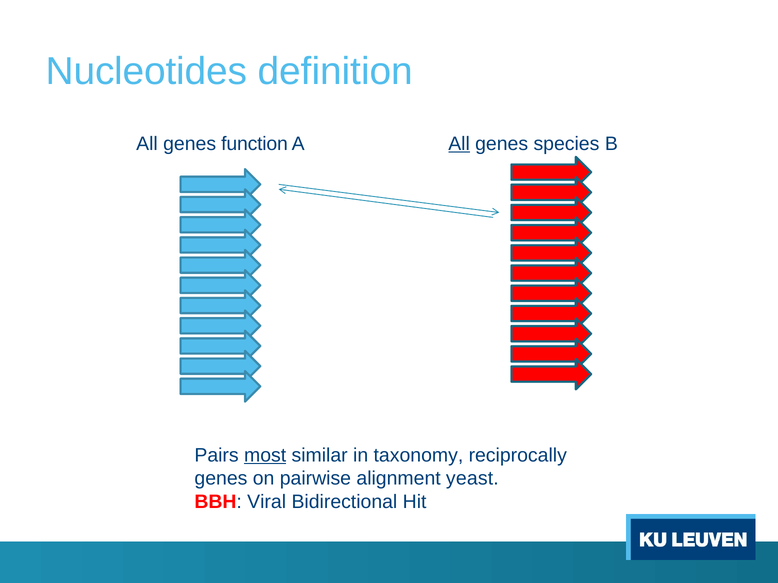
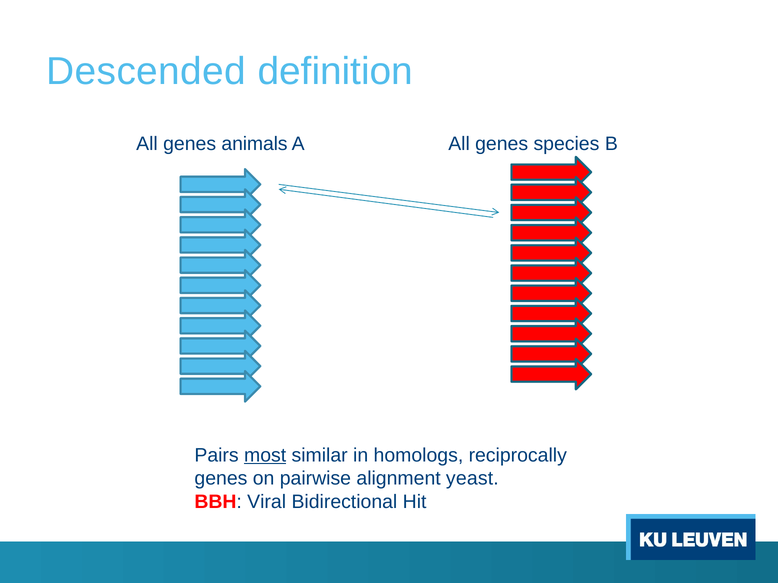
Nucleotides: Nucleotides -> Descended
function: function -> animals
All at (459, 144) underline: present -> none
taxonomy: taxonomy -> homologs
